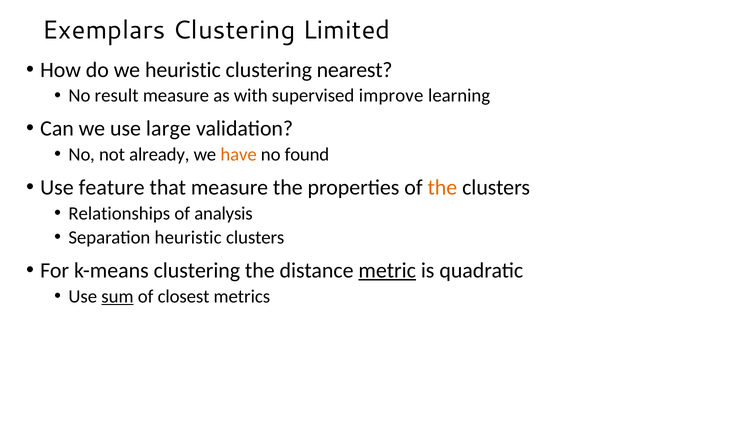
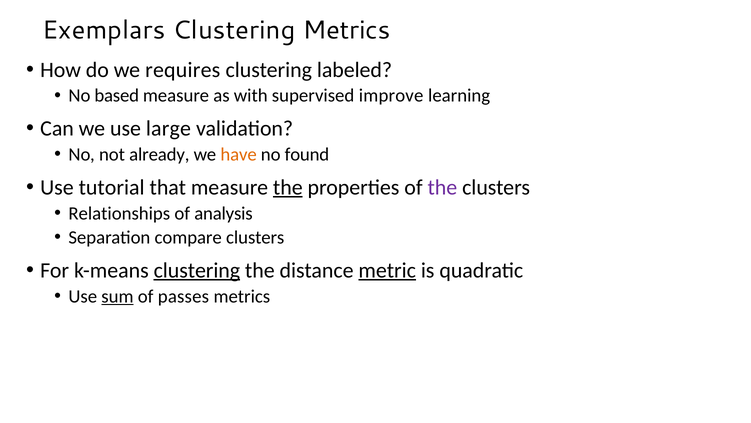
Clustering Limited: Limited -> Metrics
we heuristic: heuristic -> requires
nearest: nearest -> labeled
result: result -> based
feature: feature -> tutorial
the at (288, 187) underline: none -> present
the at (442, 187) colour: orange -> purple
Separation heuristic: heuristic -> compare
clustering at (197, 270) underline: none -> present
closest: closest -> passes
